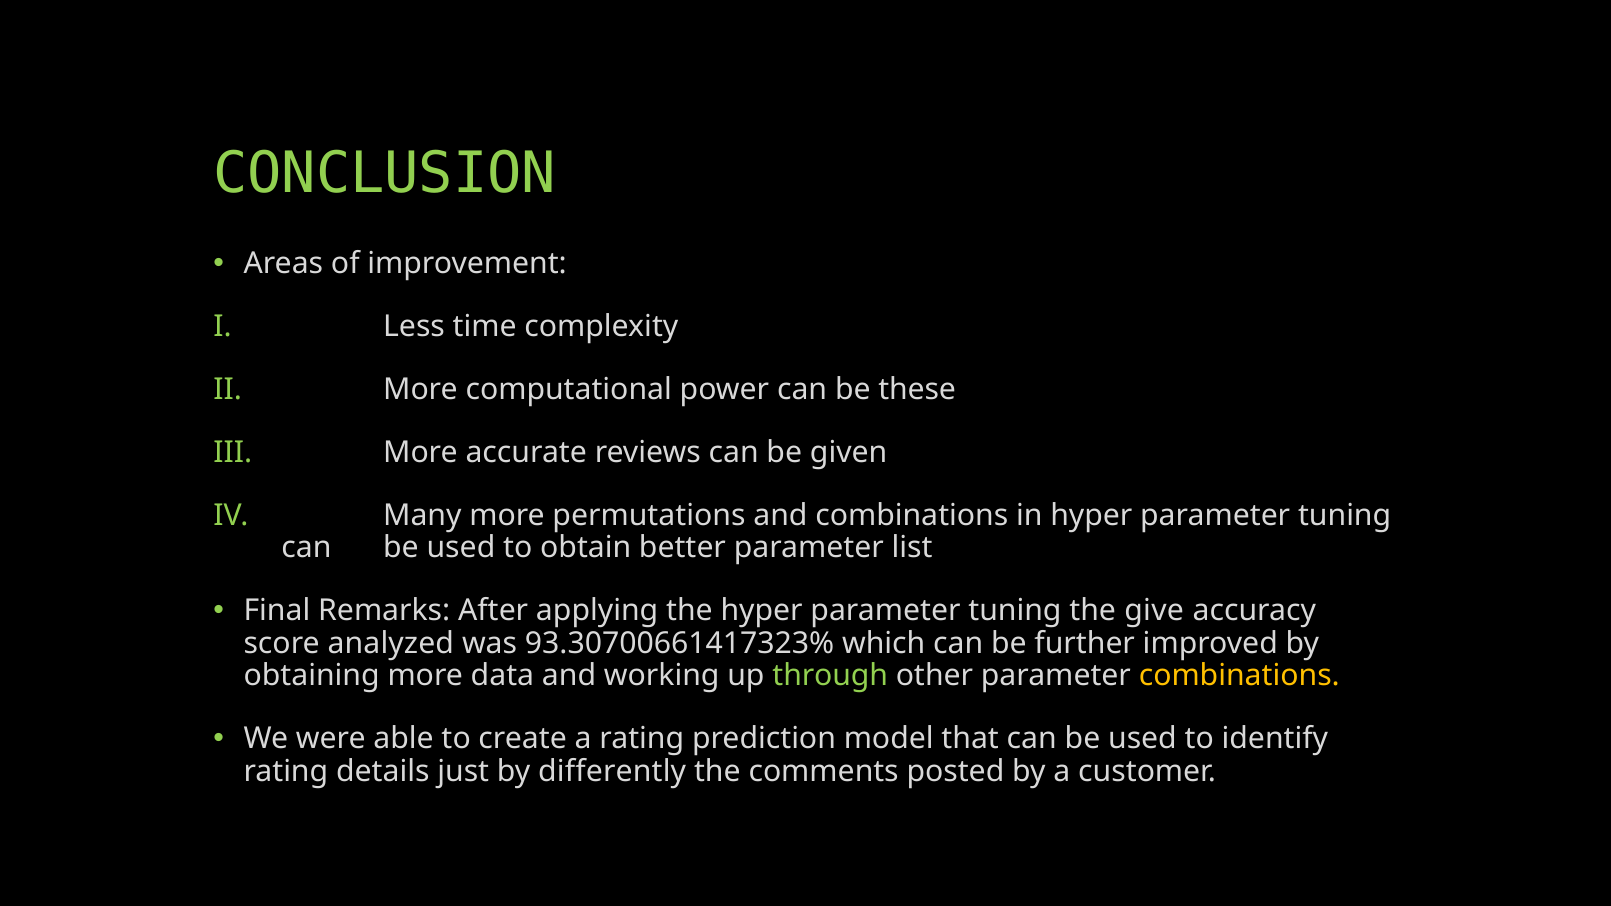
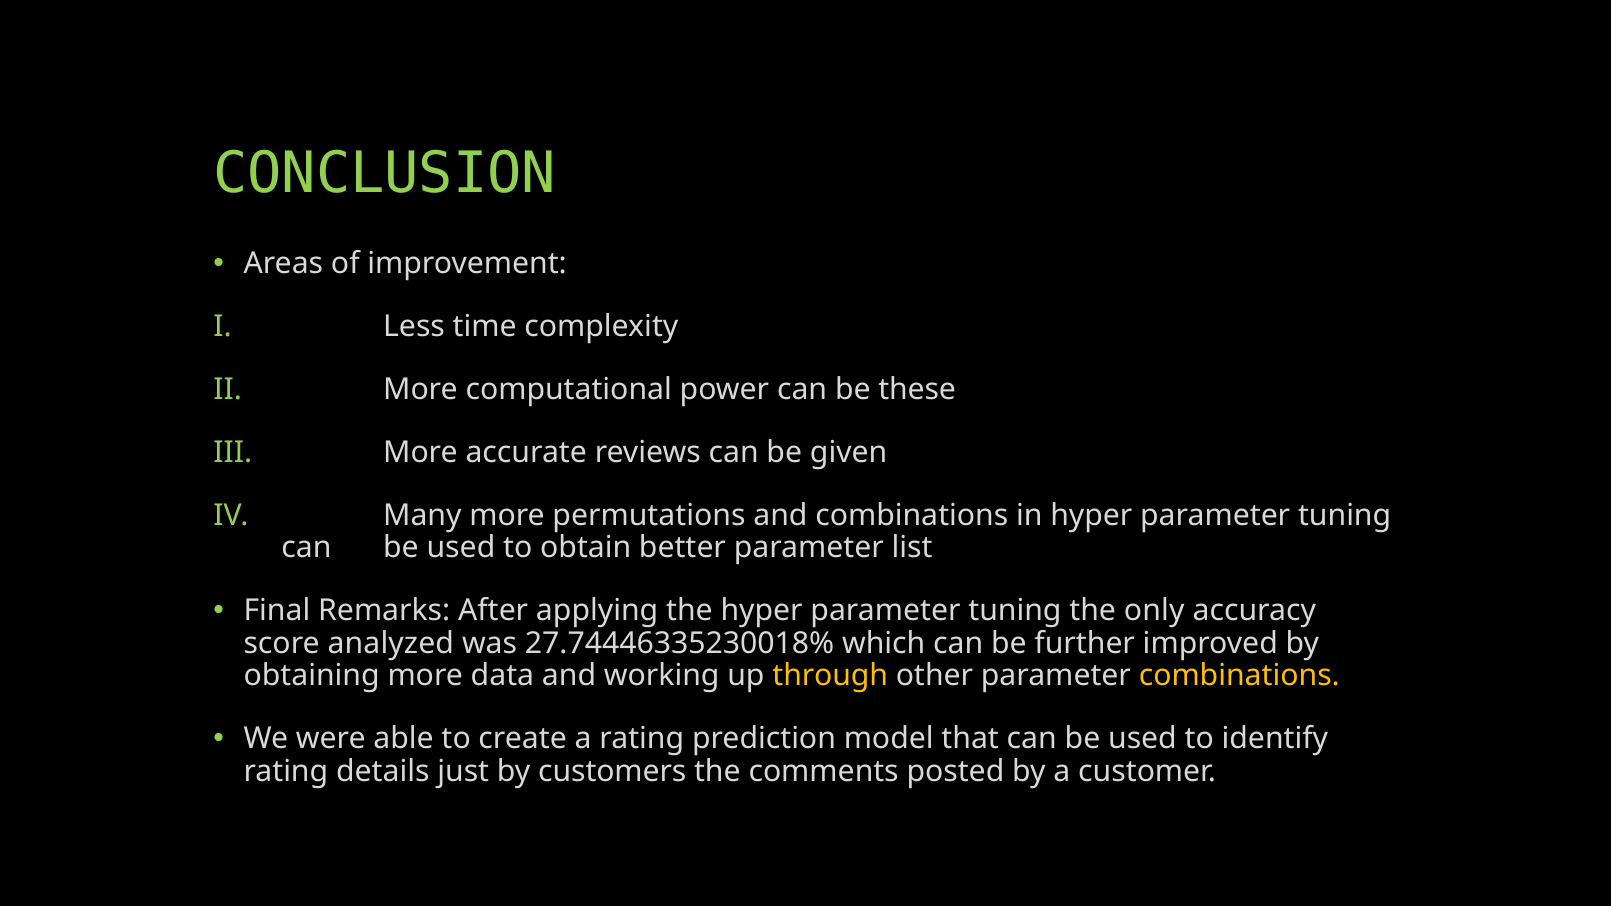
give: give -> only
93.30700661417323%: 93.30700661417323% -> 27.74446335230018%
through colour: light green -> yellow
differently: differently -> customers
